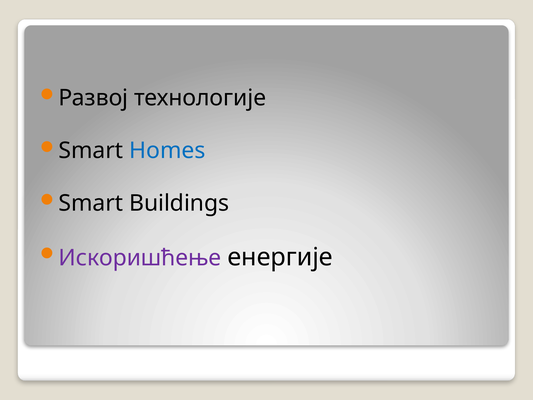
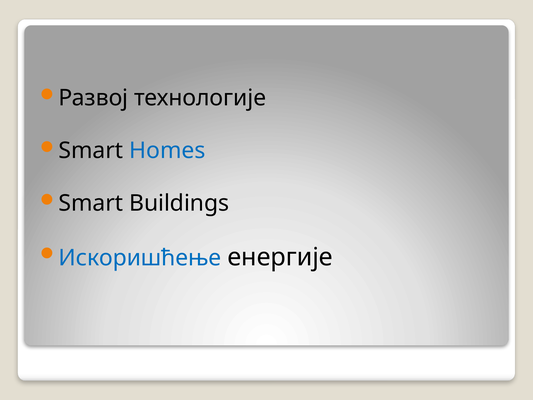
Искоришћење colour: purple -> blue
